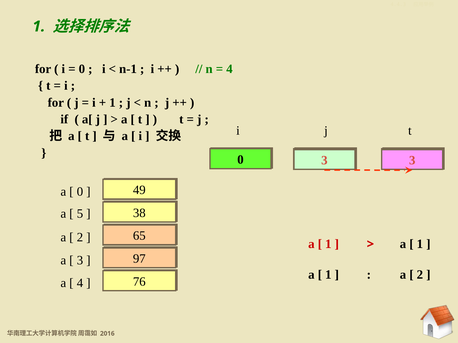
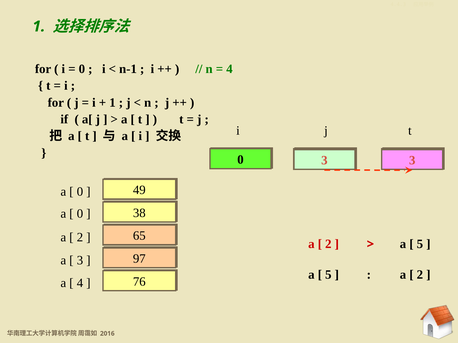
5 at (80, 214): 5 -> 0
1 at (328, 244): 1 -> 2
1 at (420, 244): 1 -> 5
1 at (328, 275): 1 -> 5
